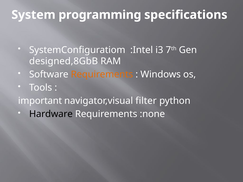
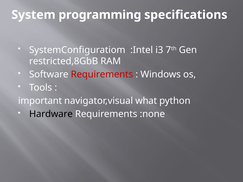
designed,8GbB: designed,8GbB -> restricted,8GbB
Requirements at (102, 75) colour: orange -> red
filter: filter -> what
